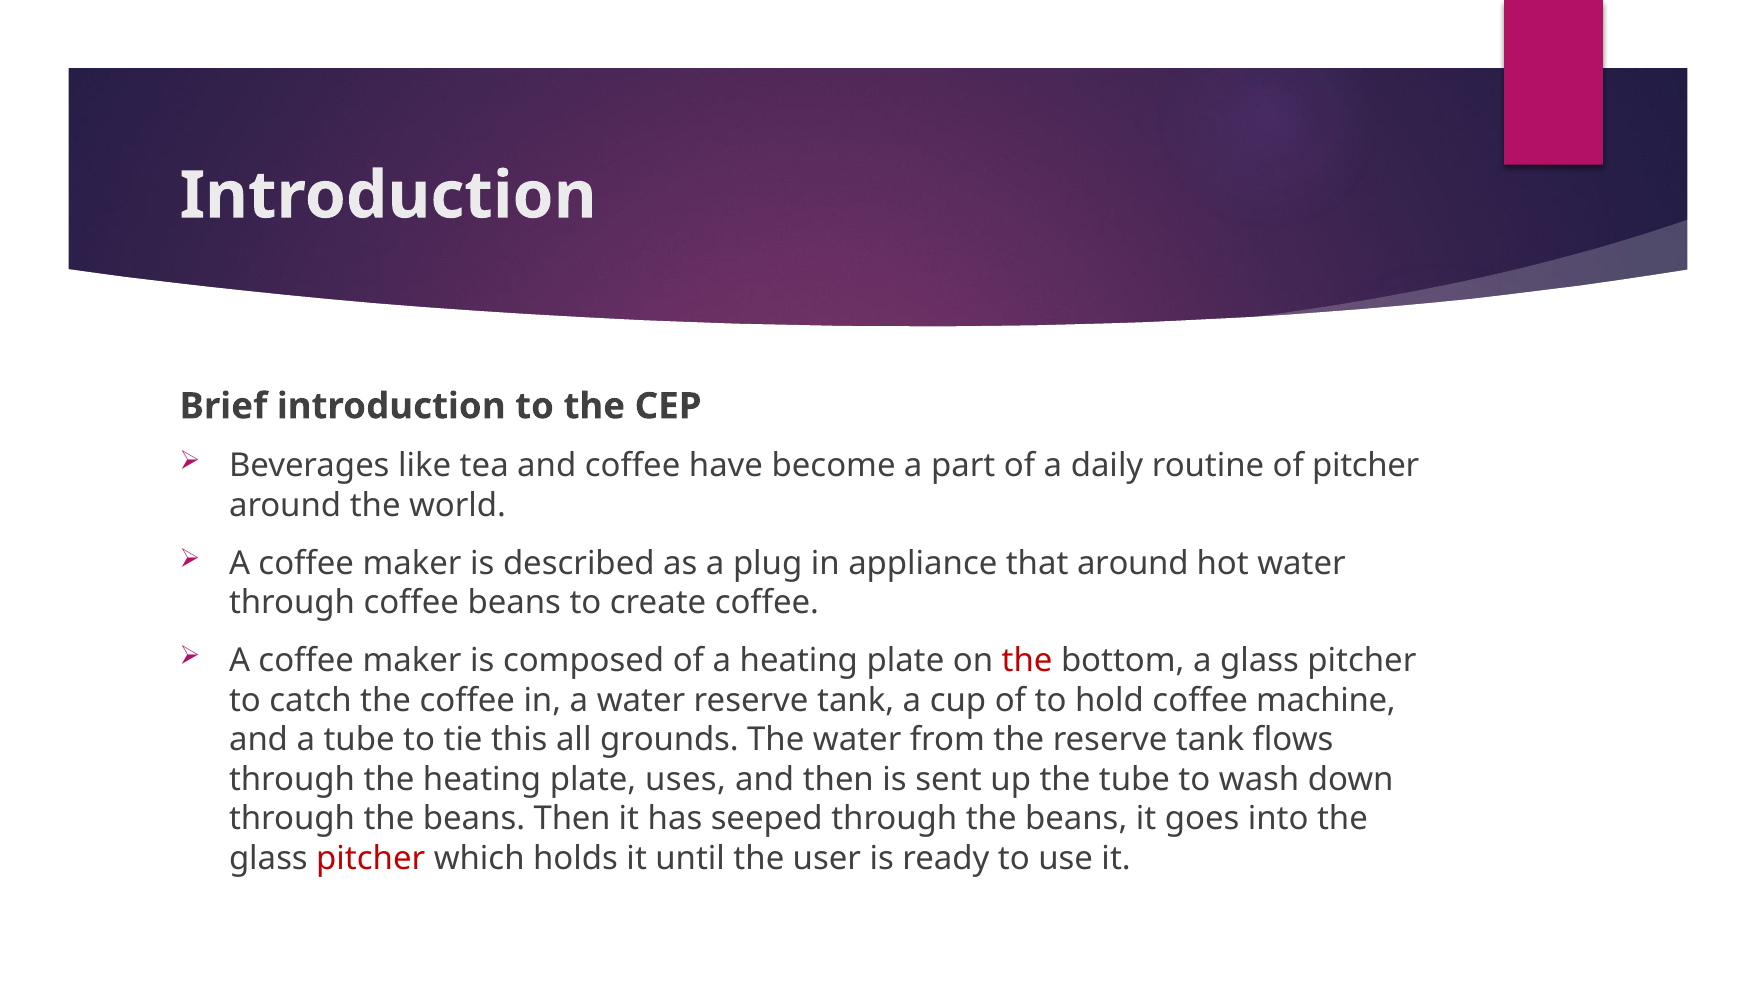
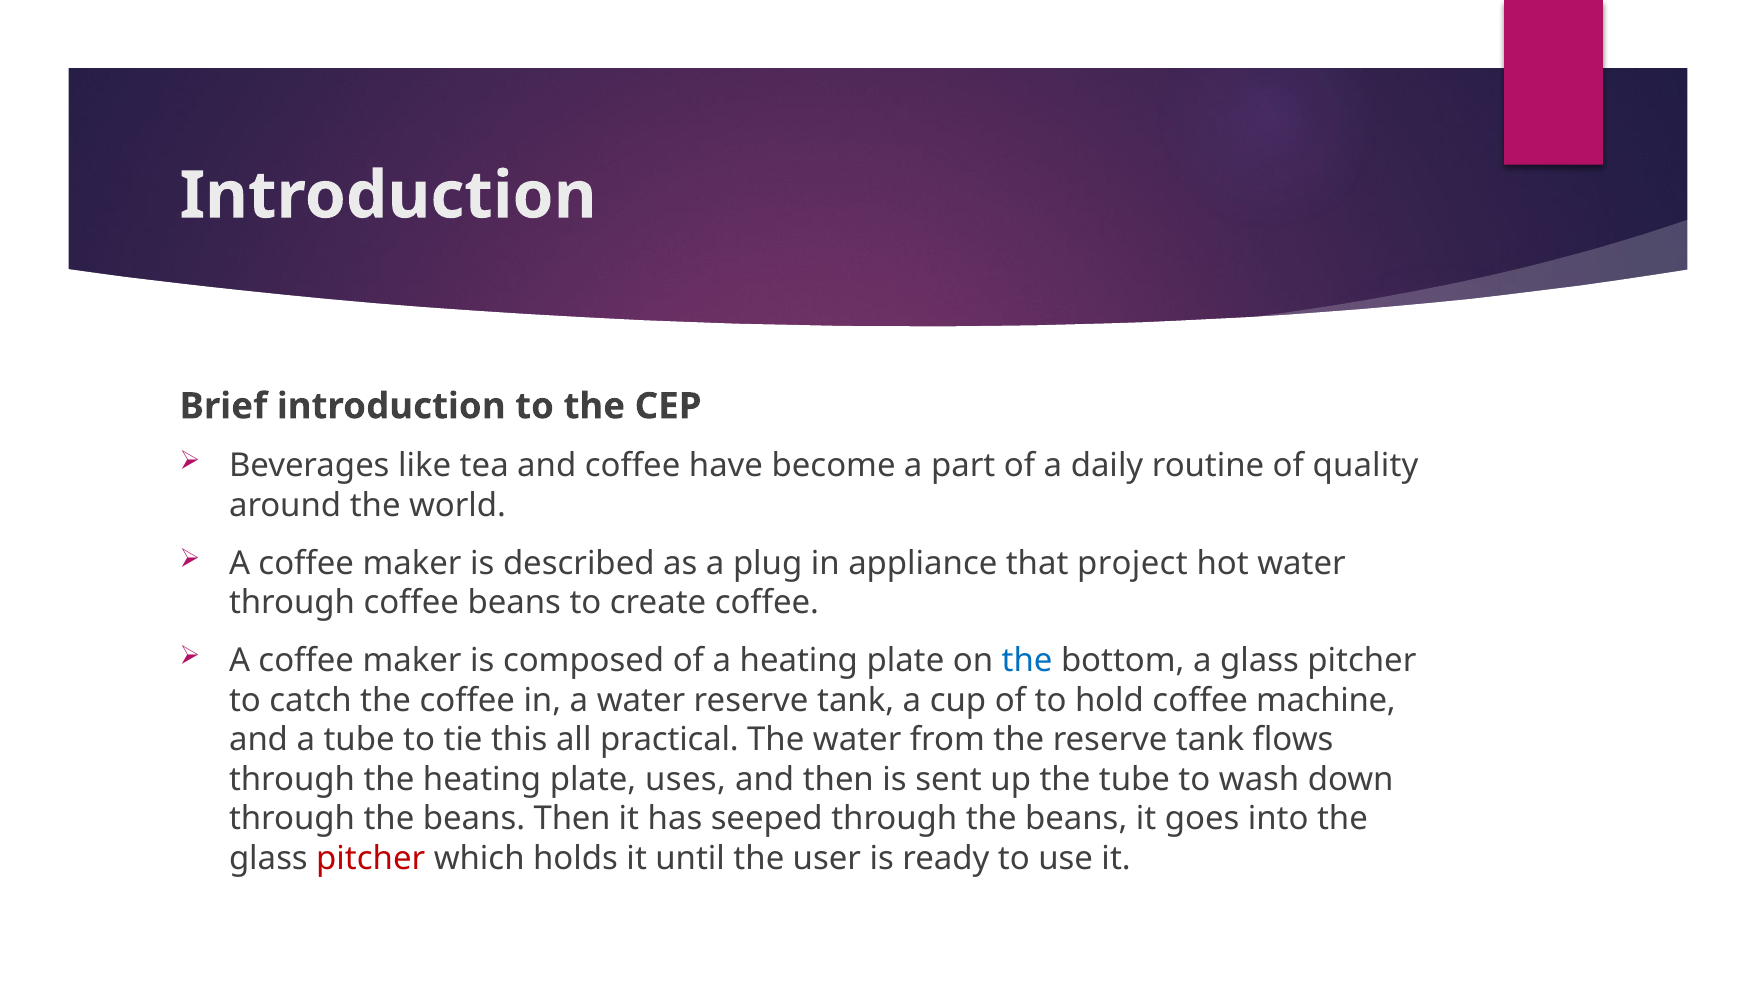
of pitcher: pitcher -> quality
that around: around -> project
the at (1027, 661) colour: red -> blue
grounds: grounds -> practical
